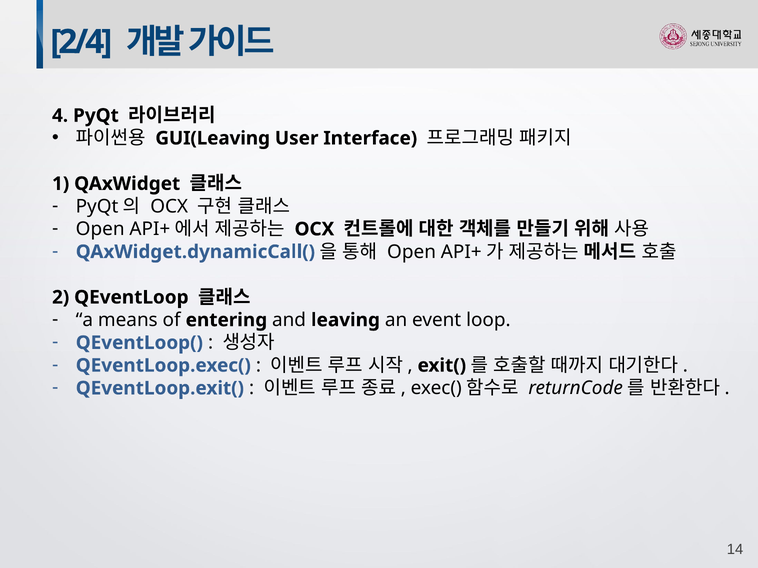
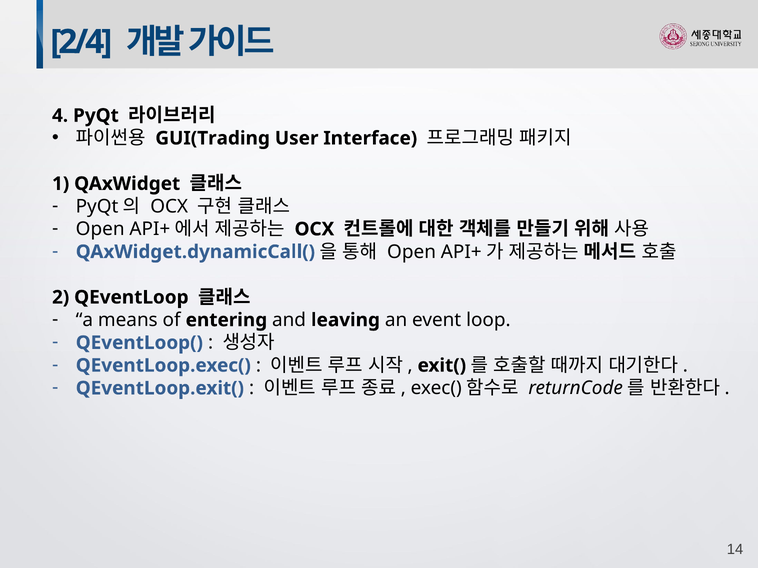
GUI(Leaving: GUI(Leaving -> GUI(Trading
